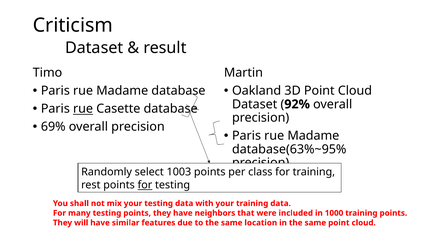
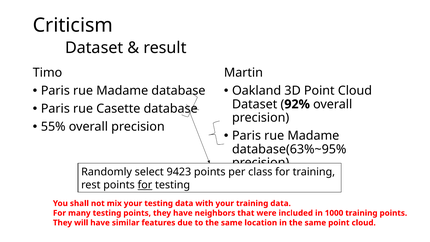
rue at (83, 109) underline: present -> none
69%: 69% -> 55%
1003: 1003 -> 9423
